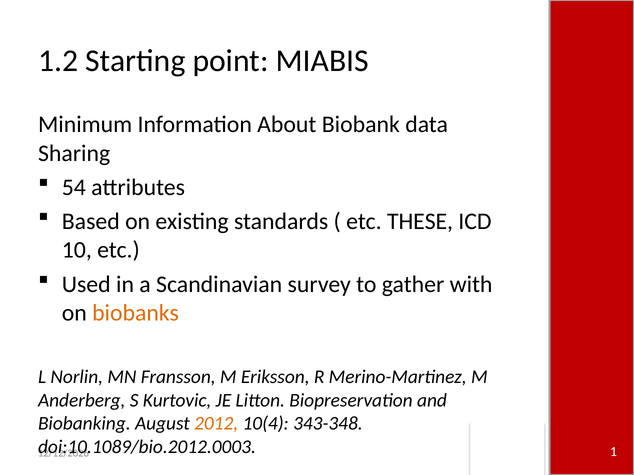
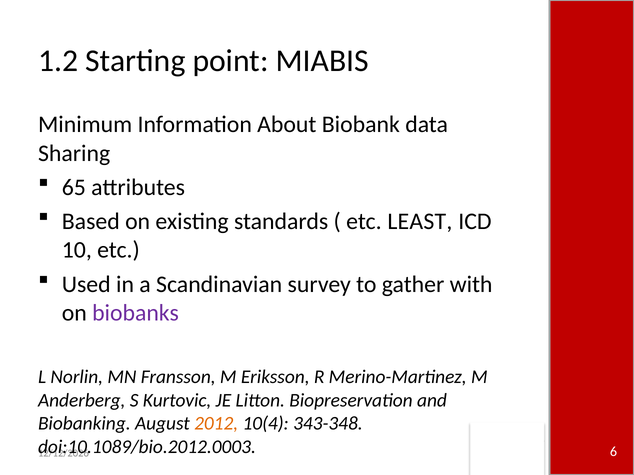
54: 54 -> 65
THESE: THESE -> LEAST
biobanks colour: orange -> purple
1: 1 -> 6
